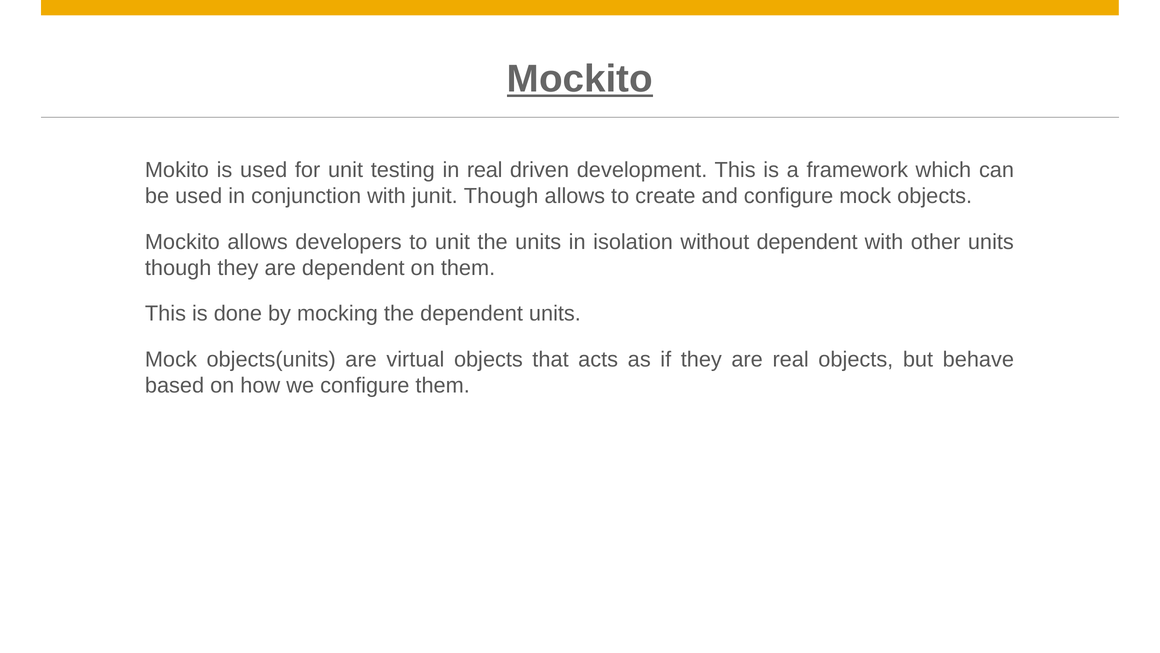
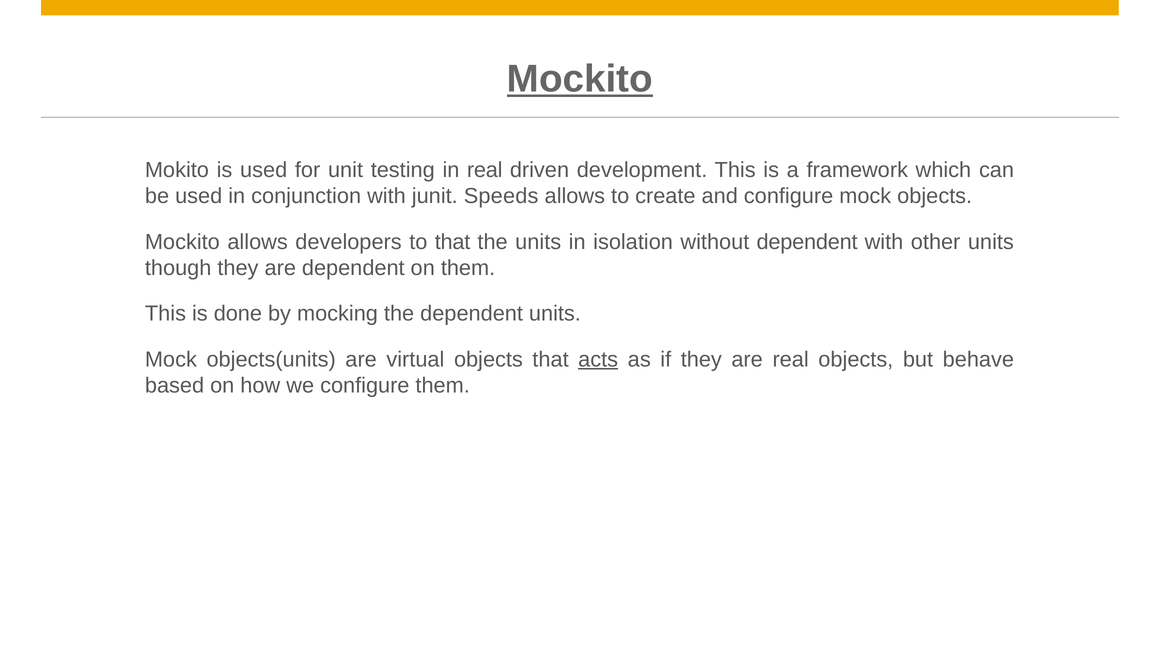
junit Though: Though -> Speeds
to unit: unit -> that
acts underline: none -> present
